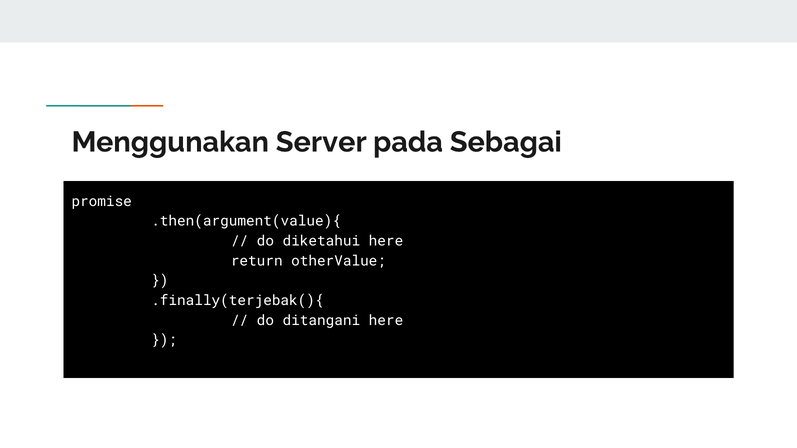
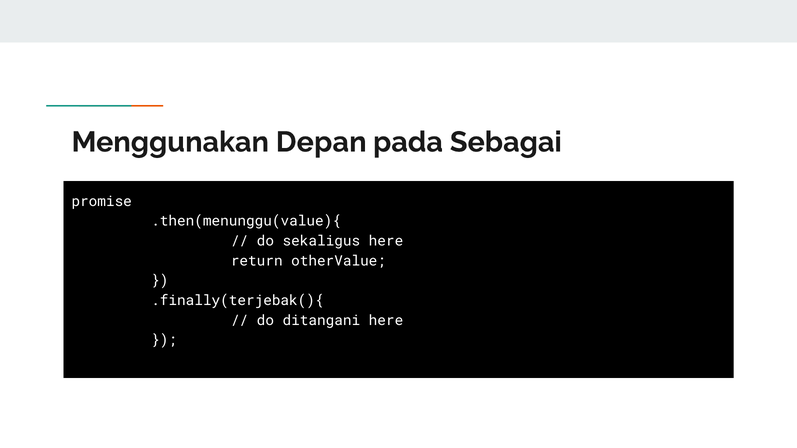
Server: Server -> Depan
.then(argument(value){: .then(argument(value){ -> .then(menunggu(value){
diketahui: diketahui -> sekaligus
